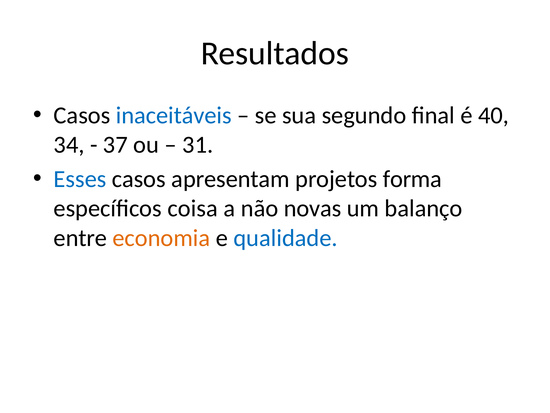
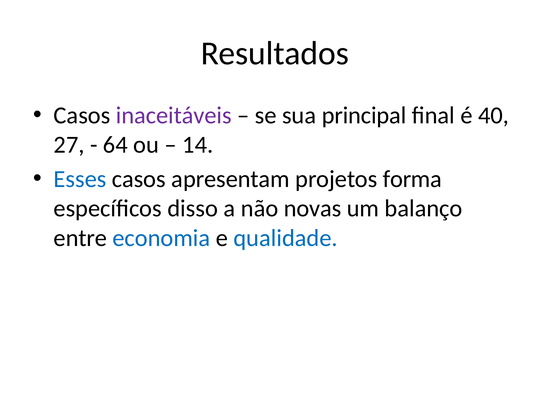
inaceitáveis colour: blue -> purple
segundo: segundo -> principal
34: 34 -> 27
37: 37 -> 64
31: 31 -> 14
coisa: coisa -> disso
economia colour: orange -> blue
